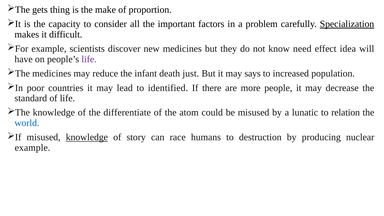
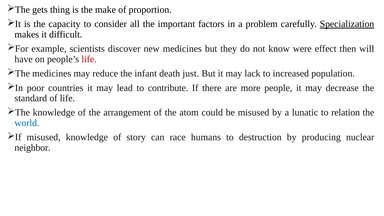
need: need -> were
idea: idea -> then
life at (89, 59) colour: purple -> red
says: says -> lack
identified: identified -> contribute
differentiate: differentiate -> arrangement
knowledge at (87, 137) underline: present -> none
example at (32, 148): example -> neighbor
